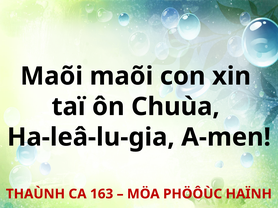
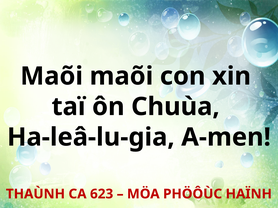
163: 163 -> 623
